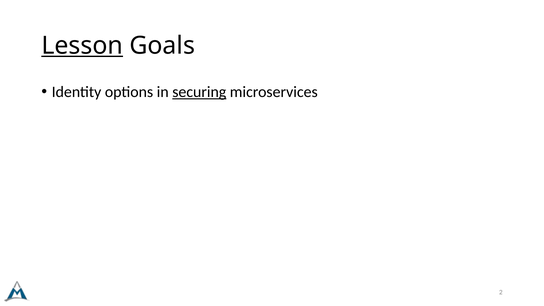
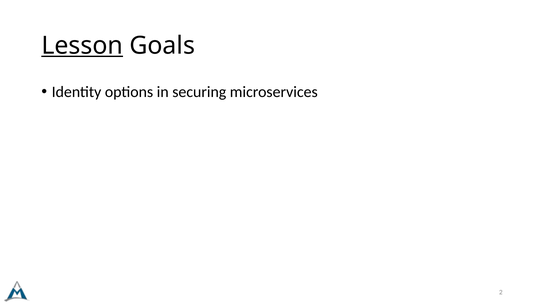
securing underline: present -> none
